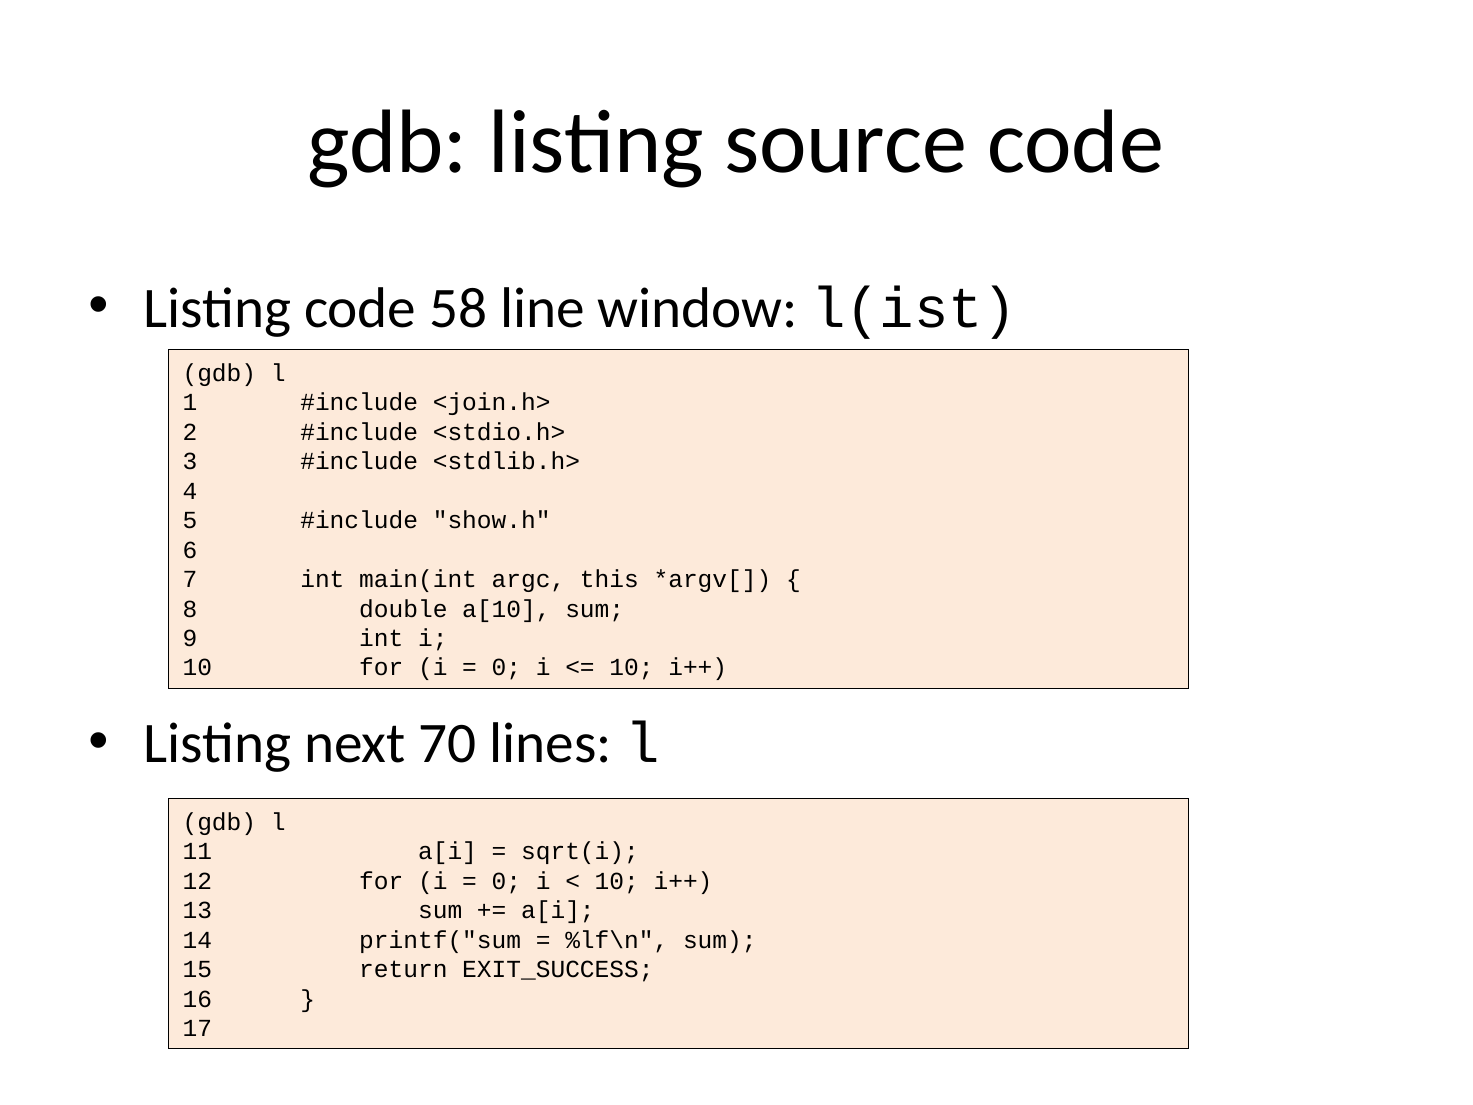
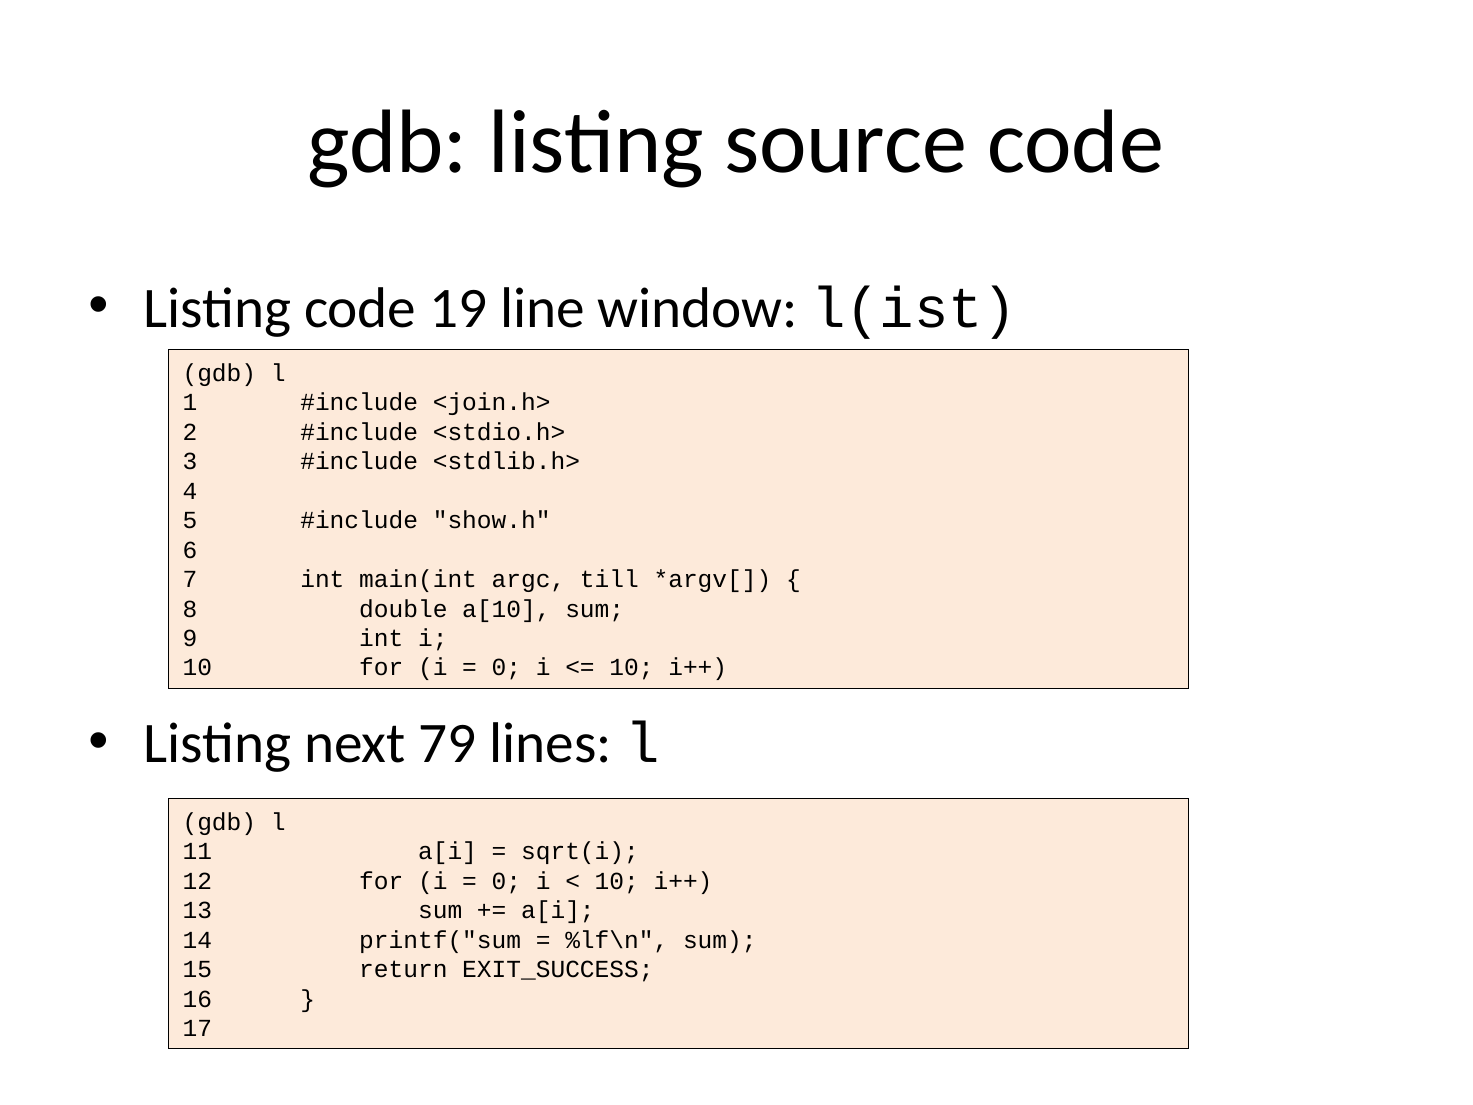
58: 58 -> 19
this: this -> till
70: 70 -> 79
